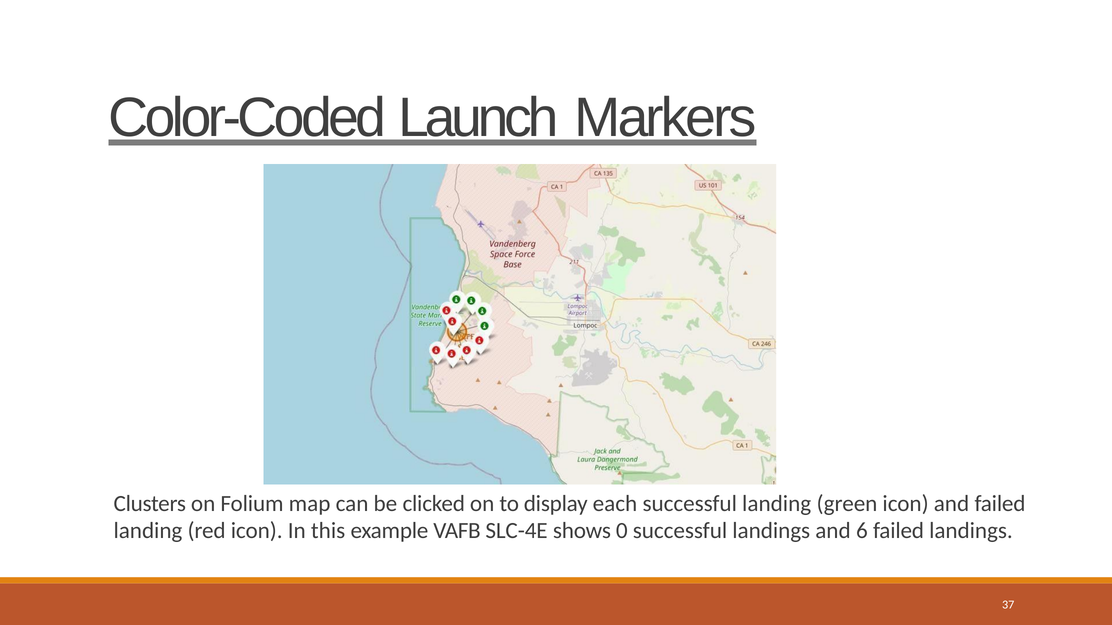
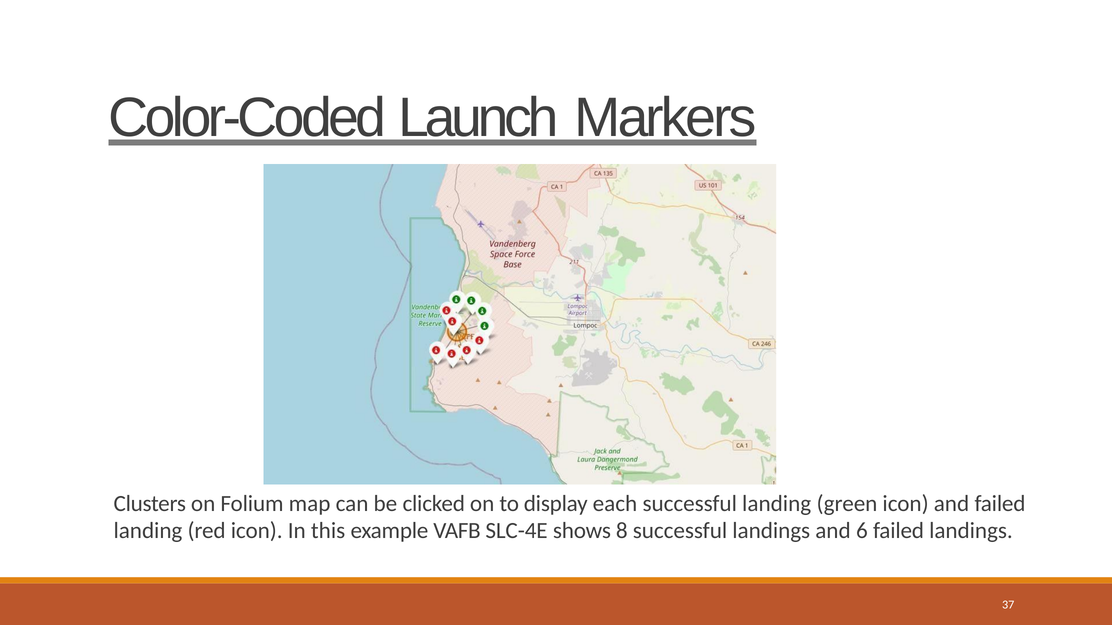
0: 0 -> 8
